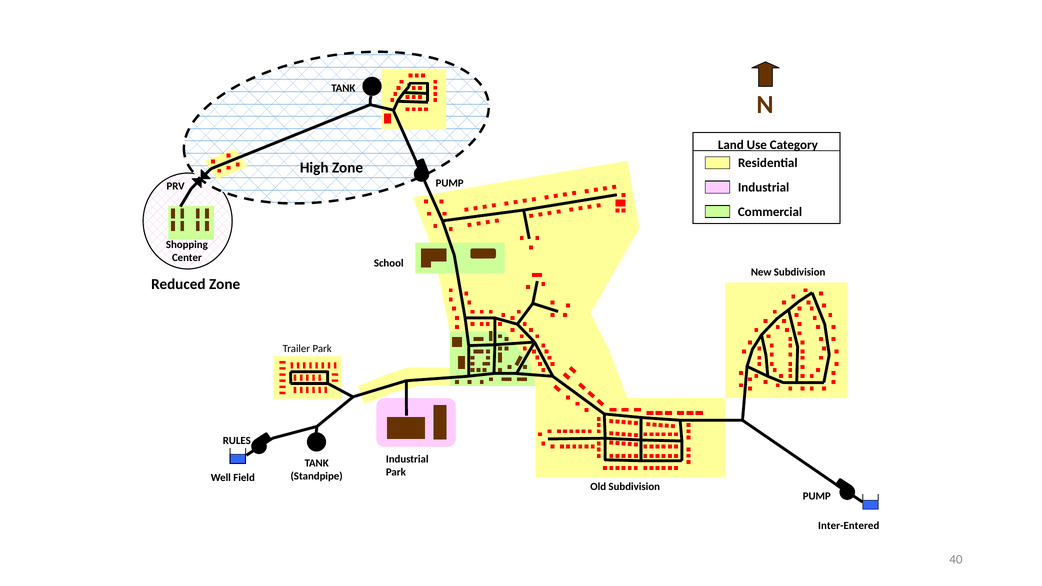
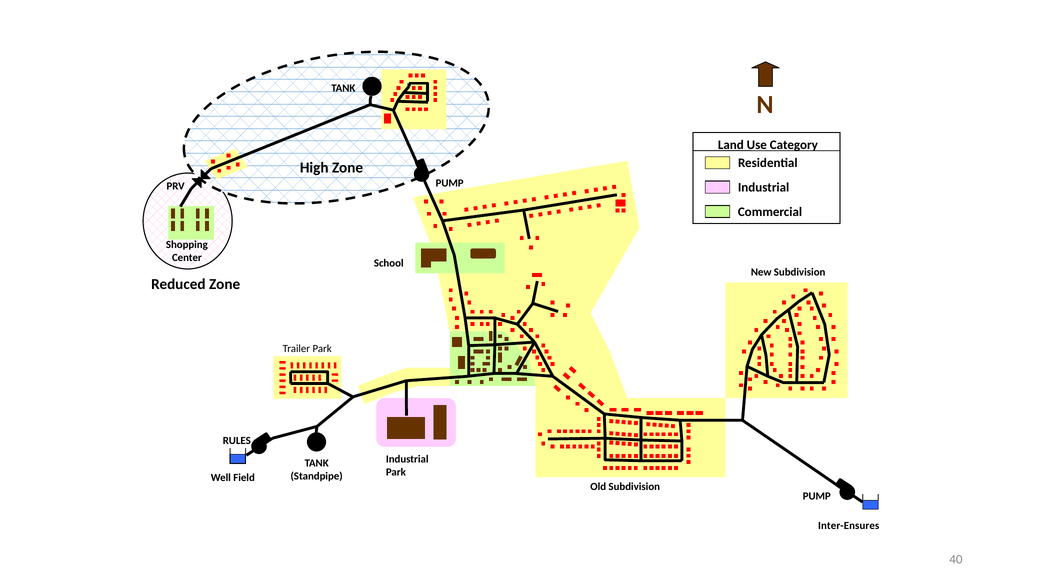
Inter-Entered: Inter-Entered -> Inter-Ensures
